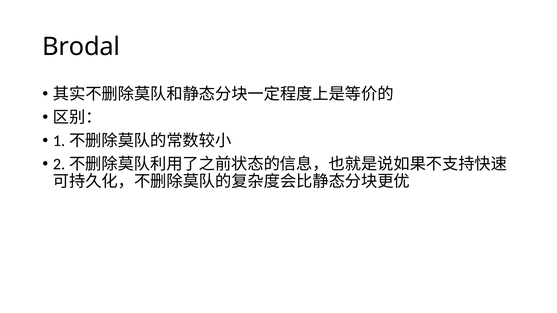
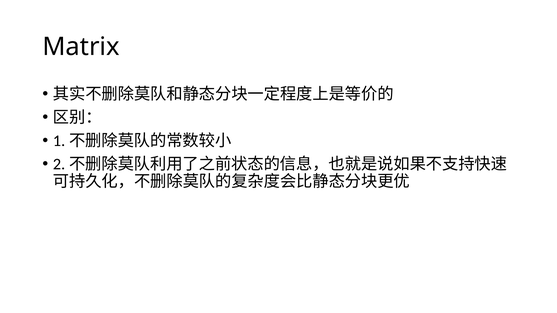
Brodal: Brodal -> Matrix
